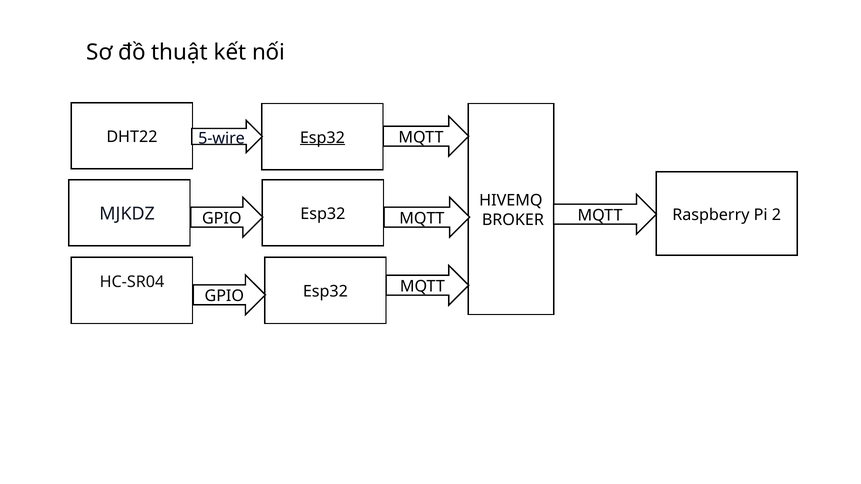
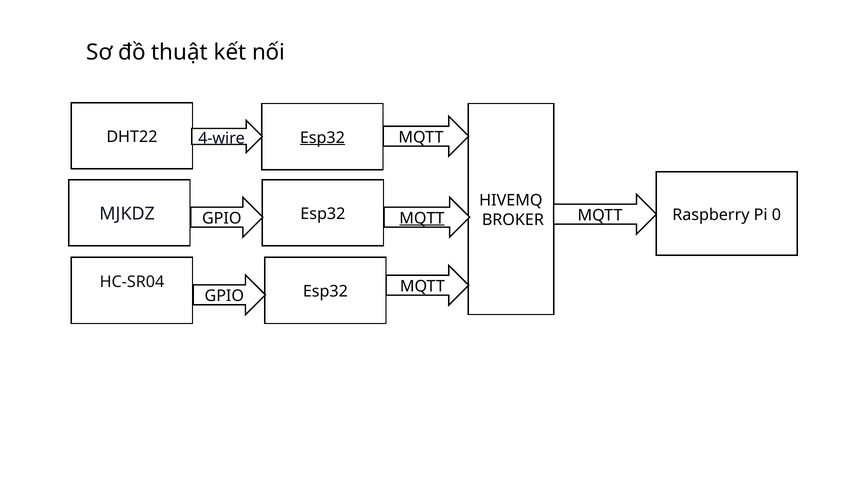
5-wire: 5-wire -> 4-wire
MQTT at (422, 218) underline: none -> present
2: 2 -> 0
